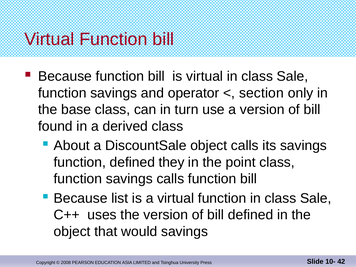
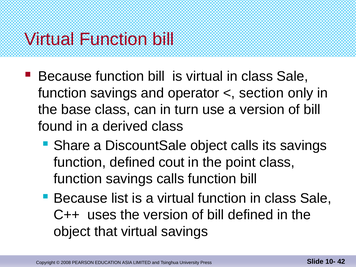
About: About -> Share
they: they -> cout
that would: would -> virtual
